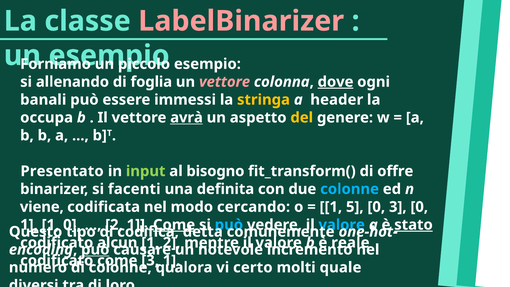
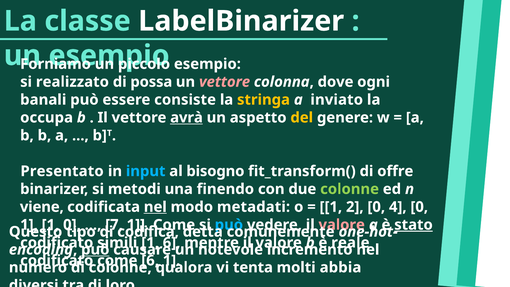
LabelBinarizer colour: pink -> white
allenando: allenando -> realizzato
foglia: foglia -> possa
dove underline: present -> none
immessi: immessi -> consiste
header: header -> inviato
input colour: light green -> light blue
facenti: facenti -> metodi
definita: definita -> finendo
colonne at (350, 189) colour: light blue -> light green
nel at (155, 207) underline: none -> present
cercando: cercando -> metadati
5: 5 -> 2
0 3: 3 -> 4
2 at (114, 225): 2 -> 7
Come at (174, 225) underline: present -> none
valore at (342, 225) colour: light blue -> pink
alcun: alcun -> simili
2 at (172, 243): 2 -> 6
3 at (150, 260): 3 -> 6
certo: certo -> tenta
quale: quale -> abbia
